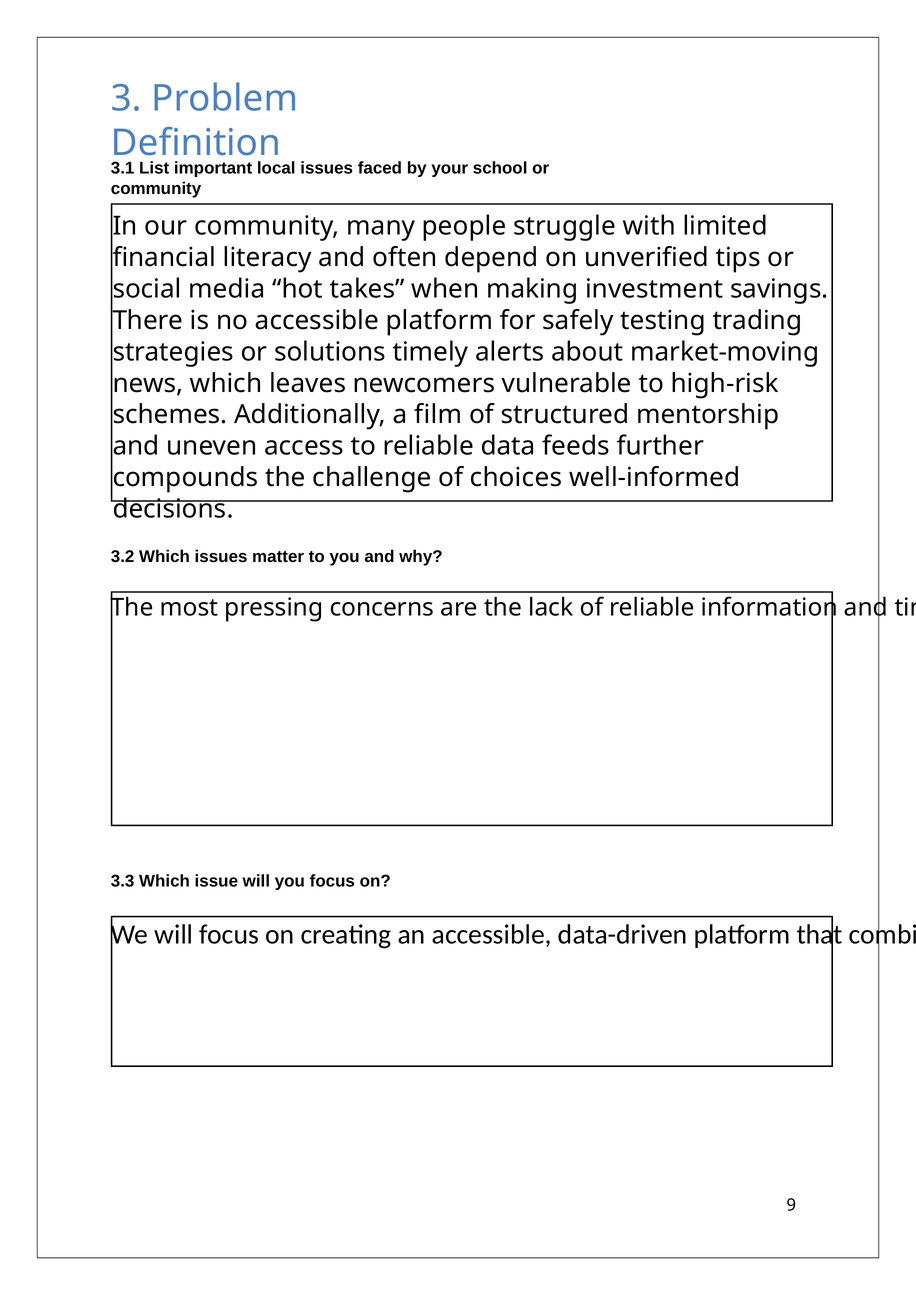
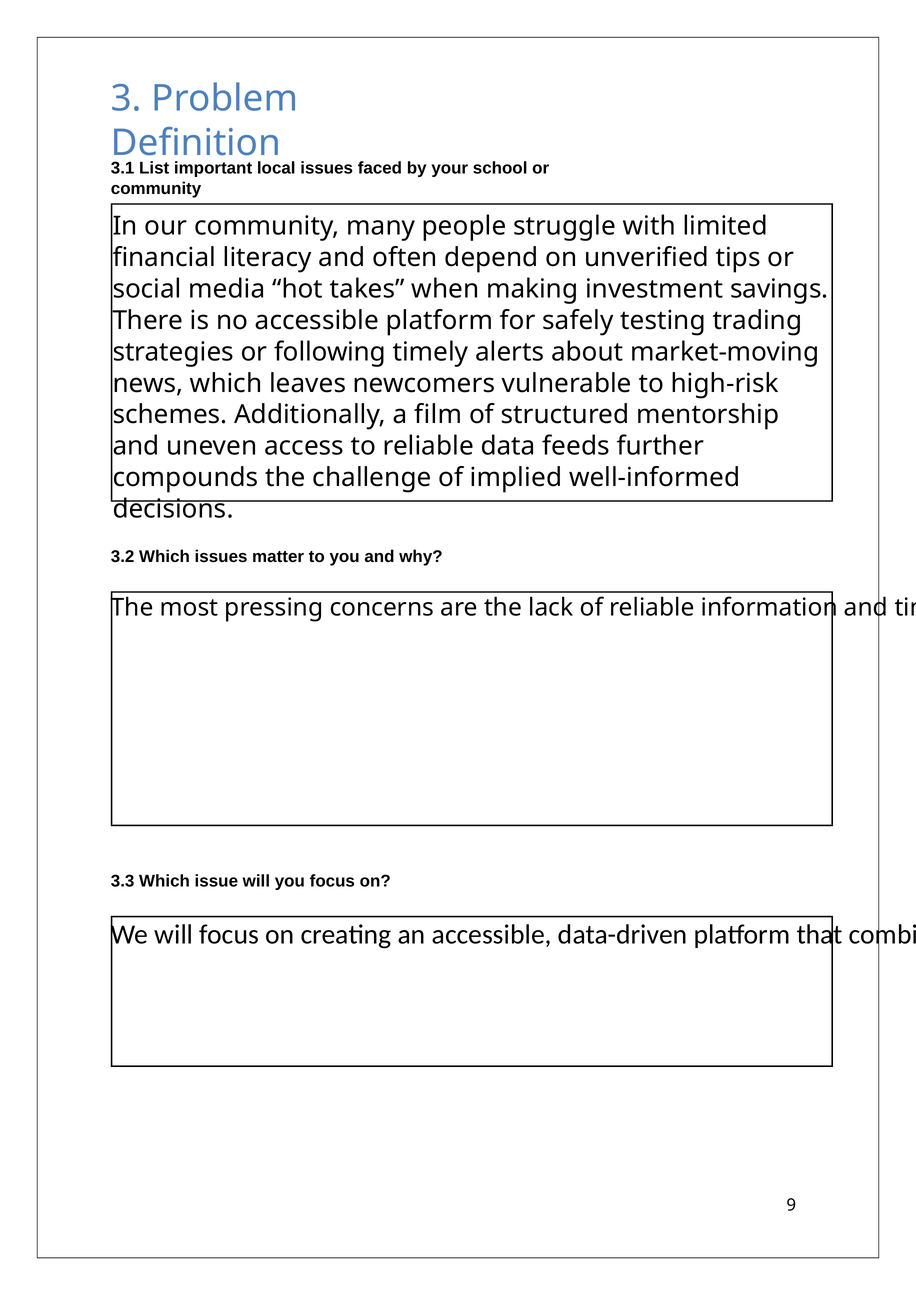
solutions: solutions -> following
choices: choices -> implied
